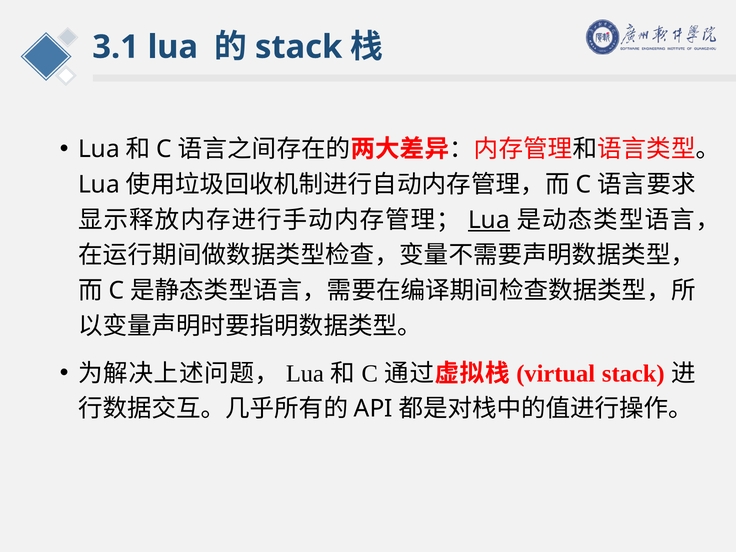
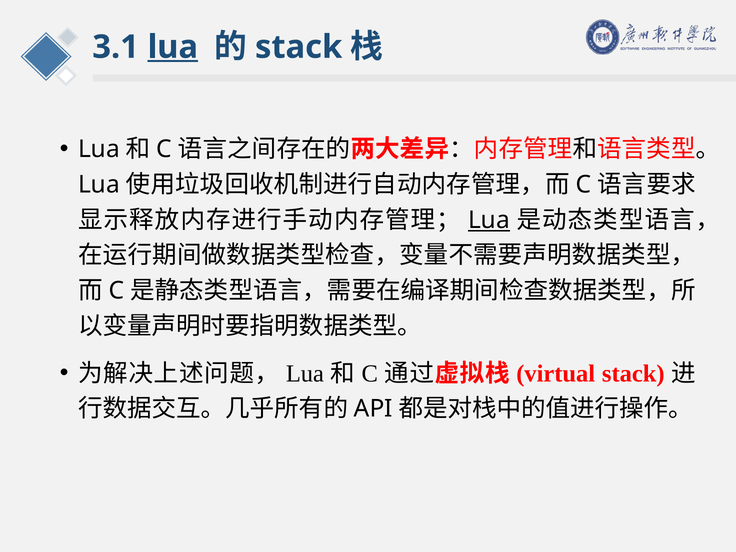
lua at (173, 47) underline: none -> present
